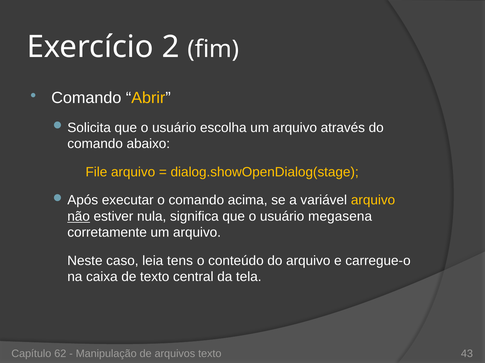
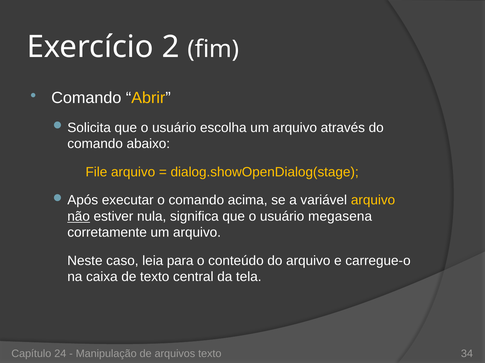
tens: tens -> para
62: 62 -> 24
43: 43 -> 34
